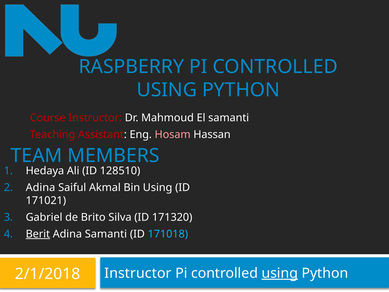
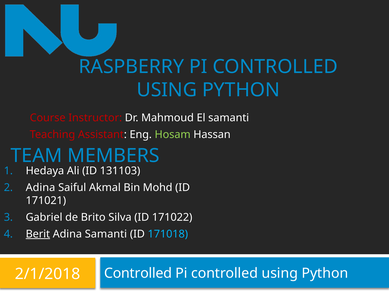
Hosam colour: pink -> light green
128510: 128510 -> 131103
Bin Using: Using -> Mohd
171320: 171320 -> 171022
Instructor at (138, 273): Instructor -> Controlled
using at (280, 273) underline: present -> none
